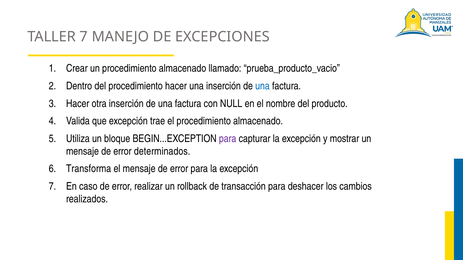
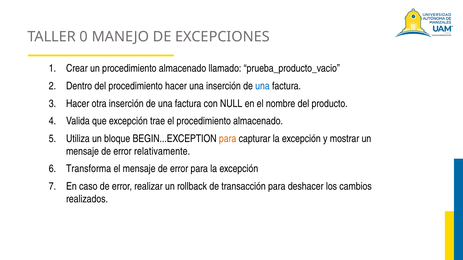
TALLER 7: 7 -> 0
para at (228, 139) colour: purple -> orange
determinados: determinados -> relativamente
